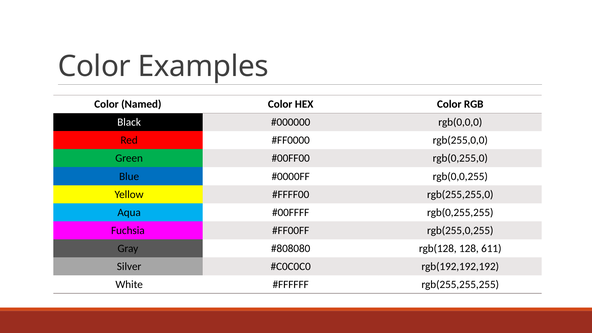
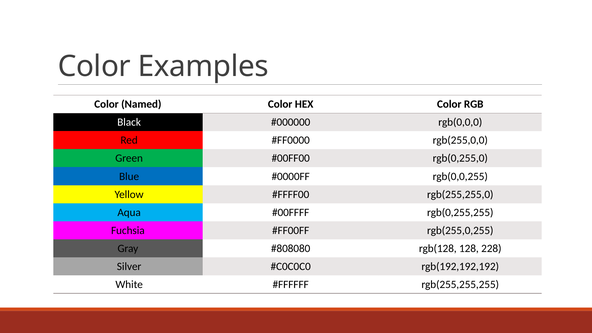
611: 611 -> 228
